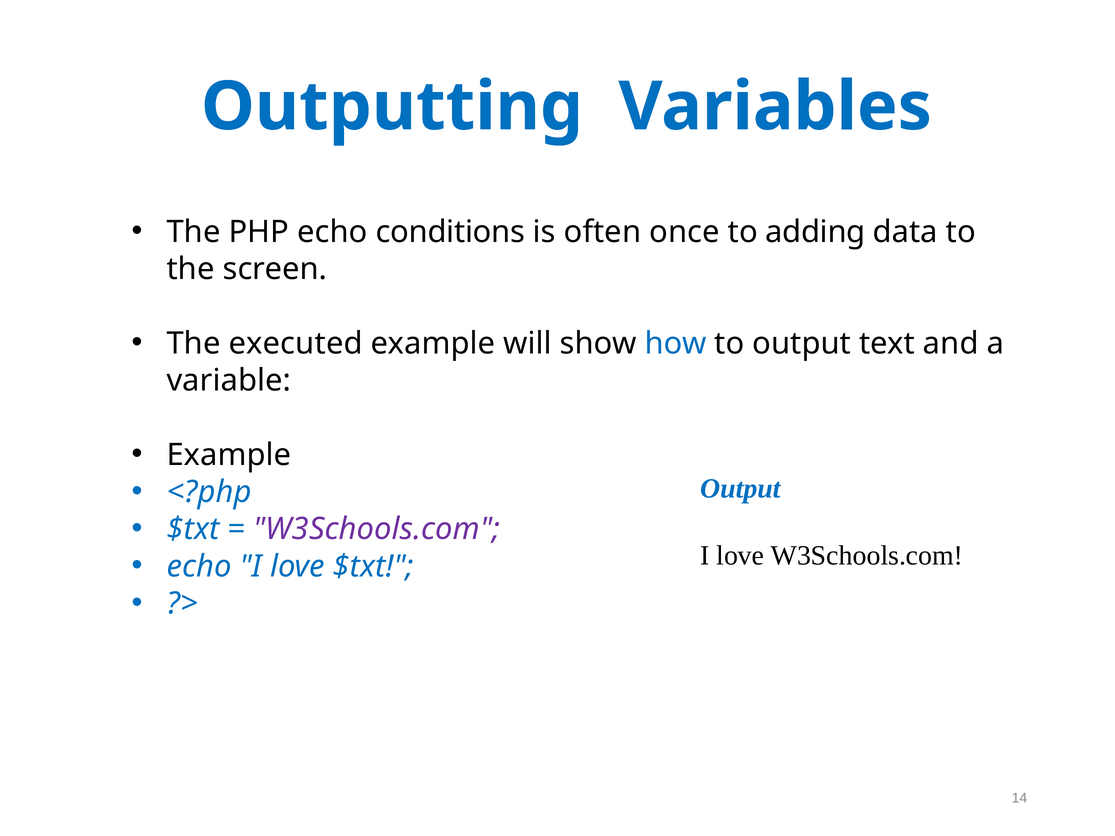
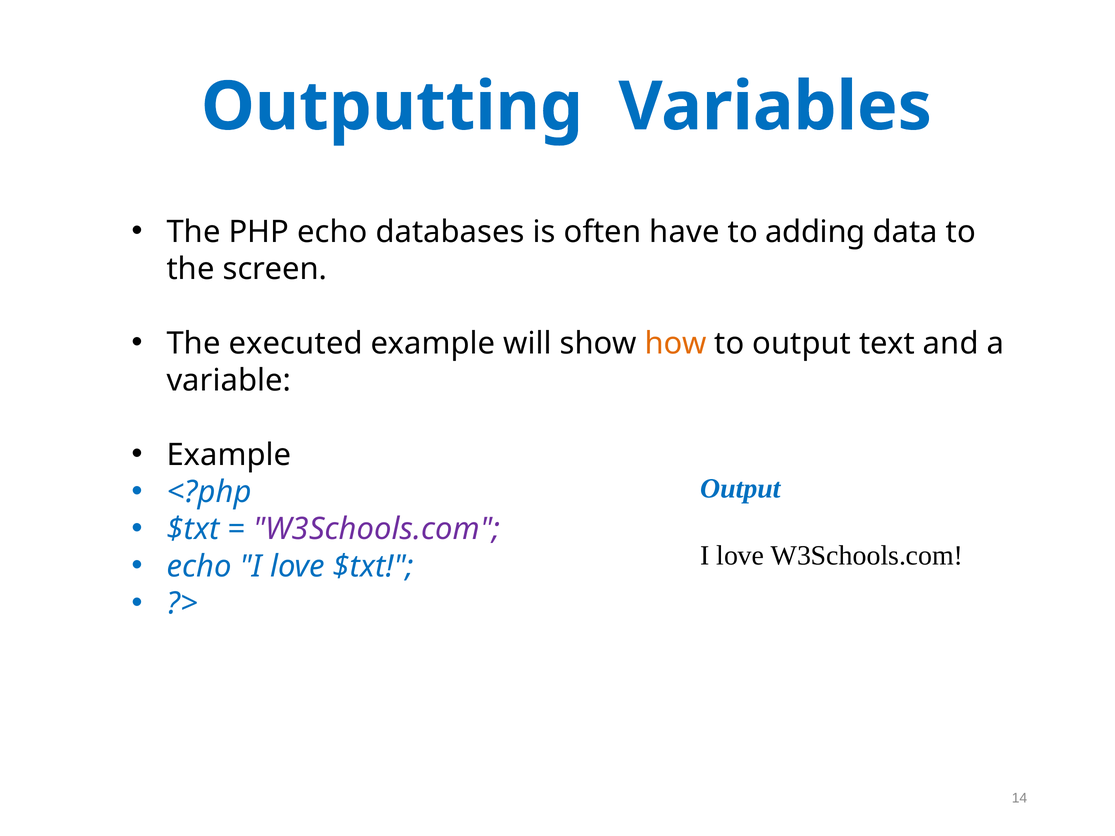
conditions: conditions -> databases
once: once -> have
how colour: blue -> orange
